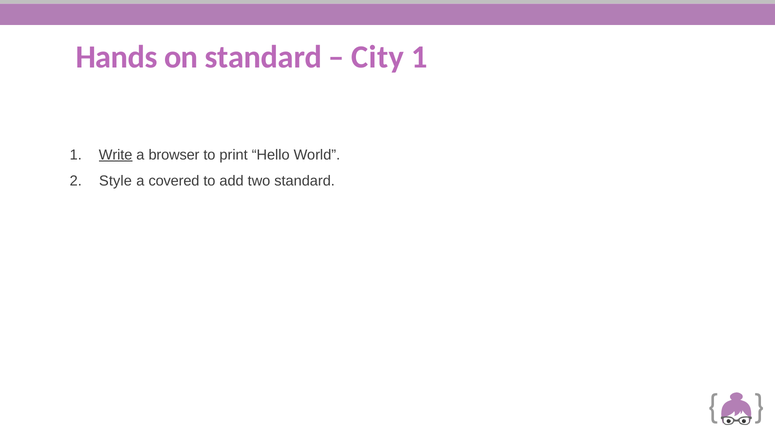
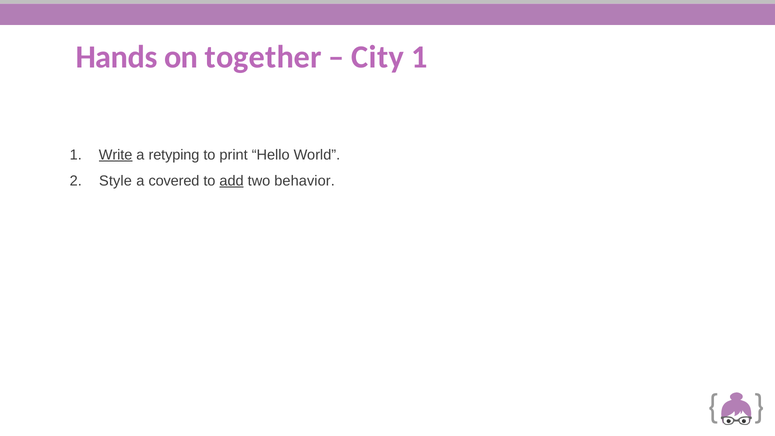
on standard: standard -> together
browser: browser -> retyping
add underline: none -> present
two standard: standard -> behavior
